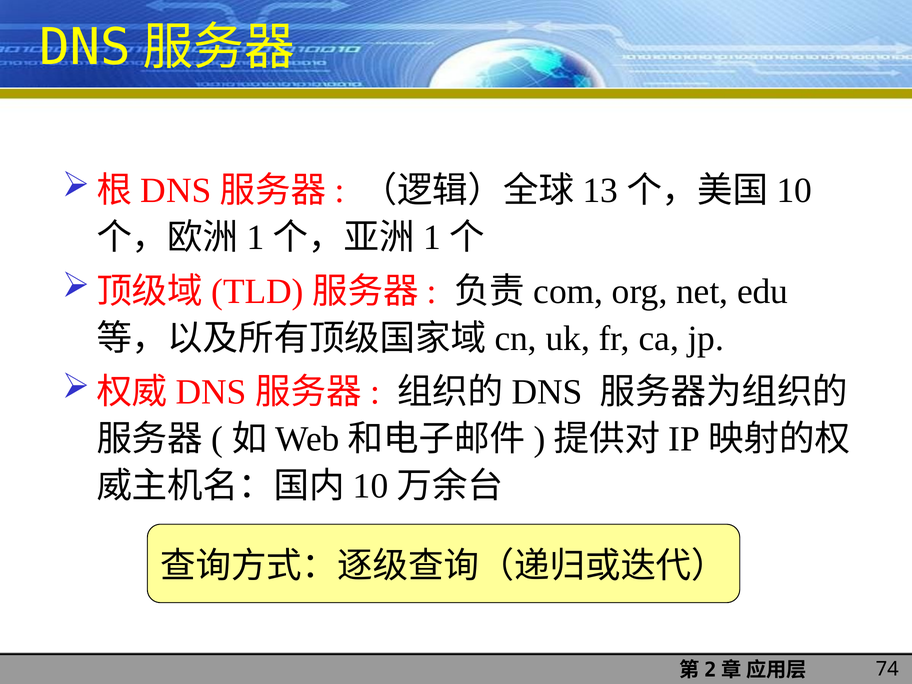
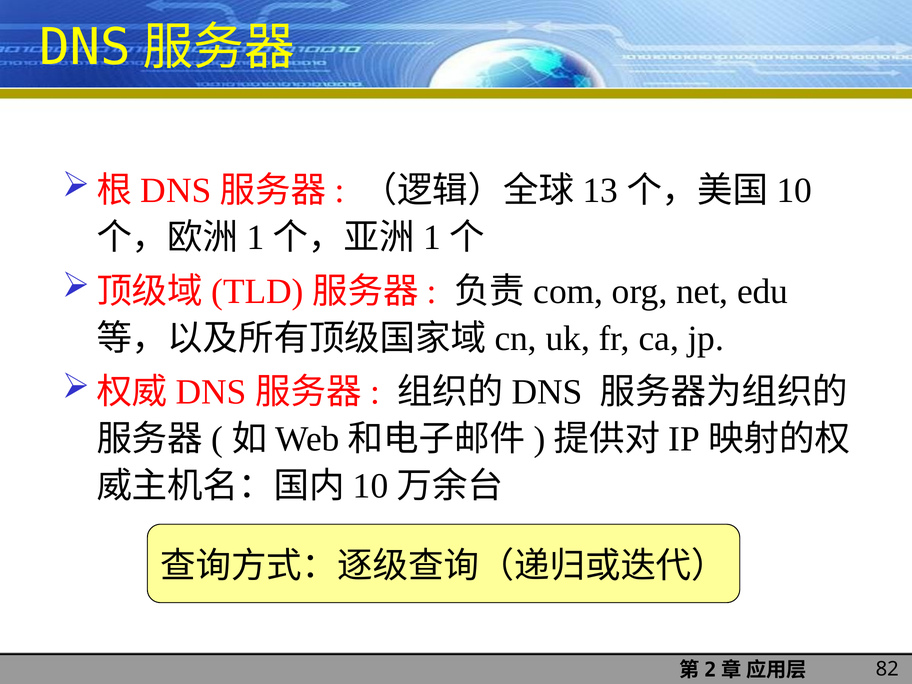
74: 74 -> 82
